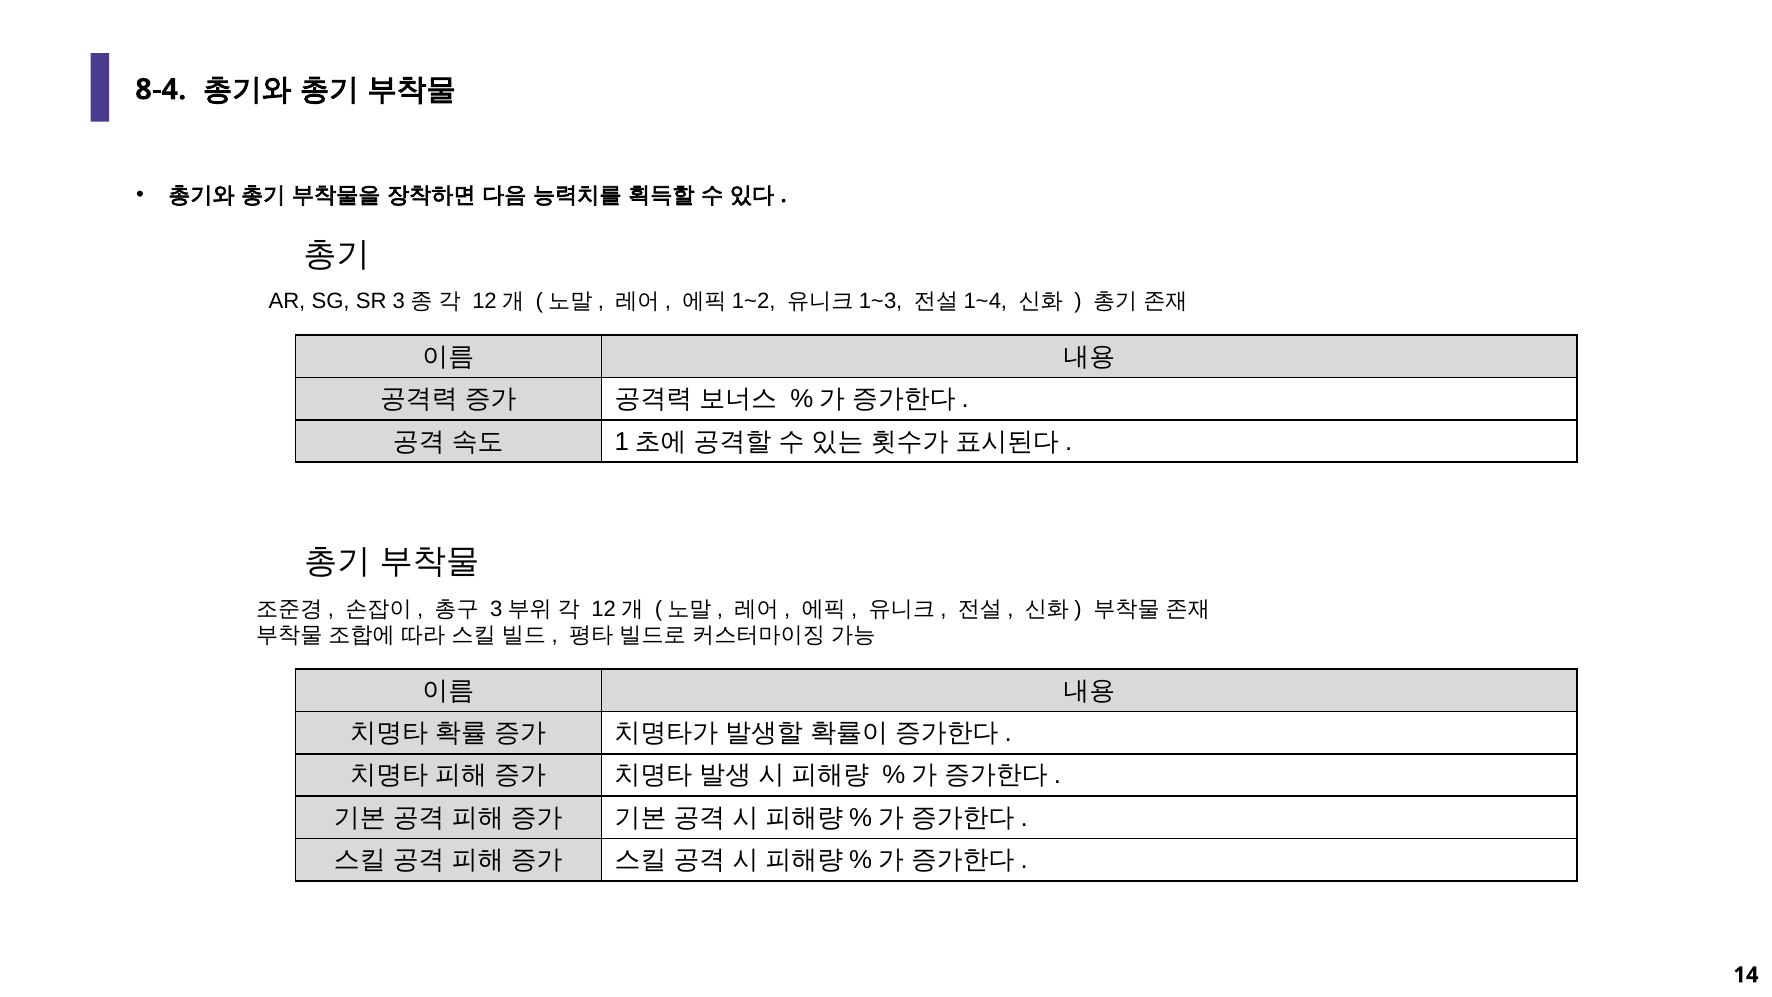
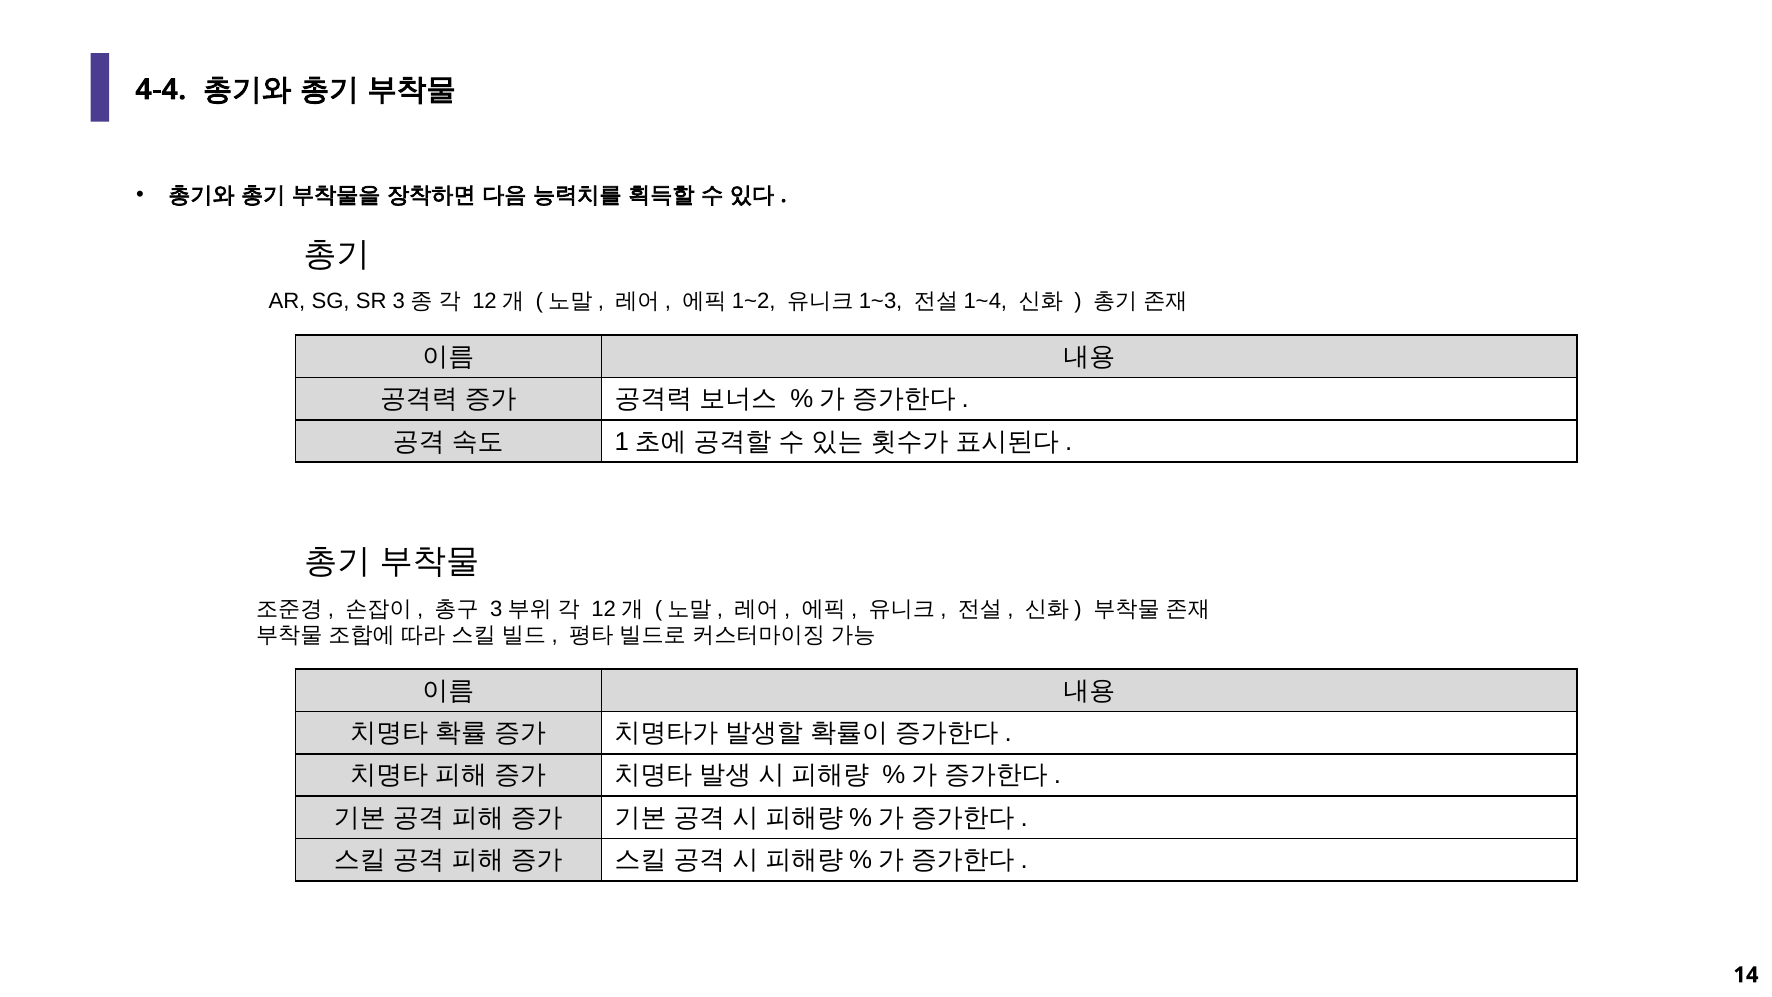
8-4: 8-4 -> 4-4
